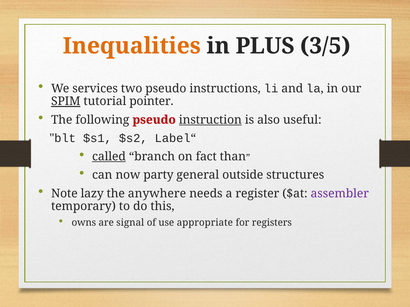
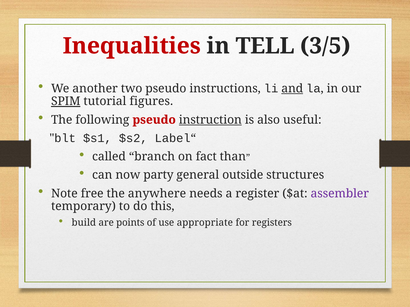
Inequalities colour: orange -> red
PLUS: PLUS -> TELL
services: services -> another
and underline: none -> present
pointer: pointer -> figures
called underline: present -> none
lazy: lazy -> free
owns: owns -> build
signal: signal -> points
